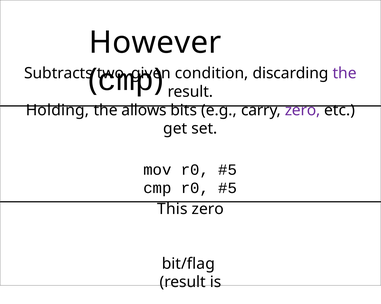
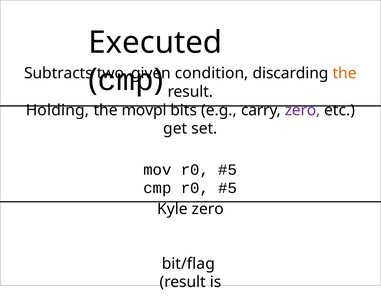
However: However -> Executed
the at (345, 73) colour: purple -> orange
allows: allows -> movpl
This: This -> Kyle
